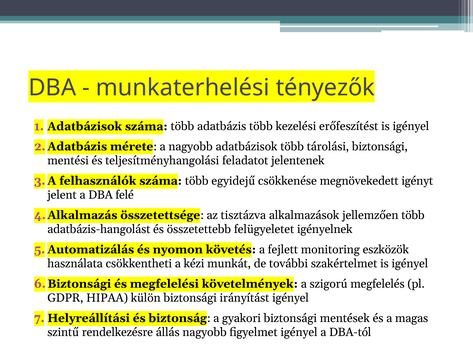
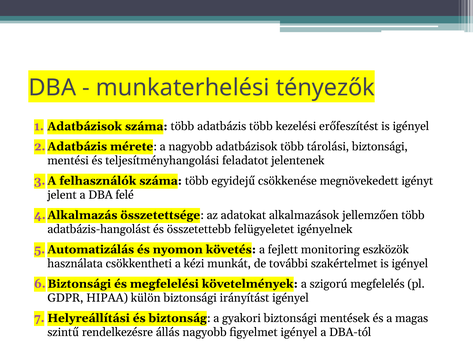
tisztázva: tisztázva -> adatokat
